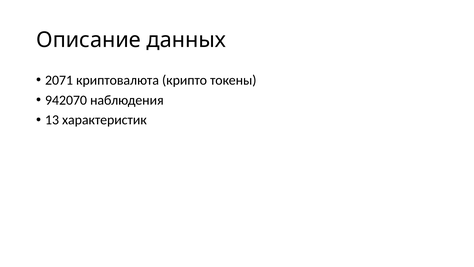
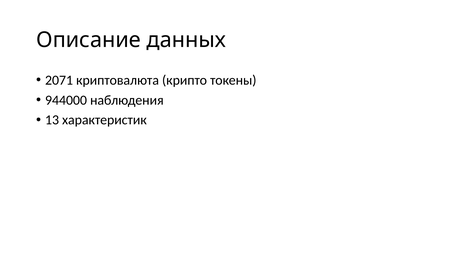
942070: 942070 -> 944000
